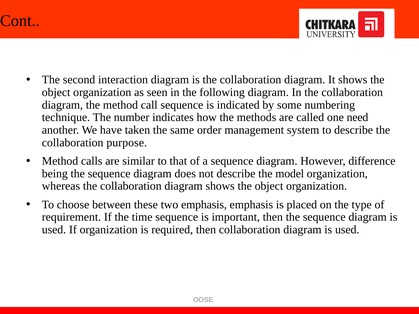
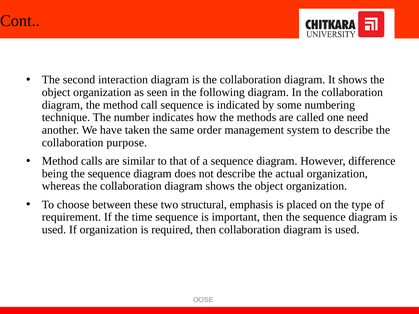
model: model -> actual
two emphasis: emphasis -> structural
